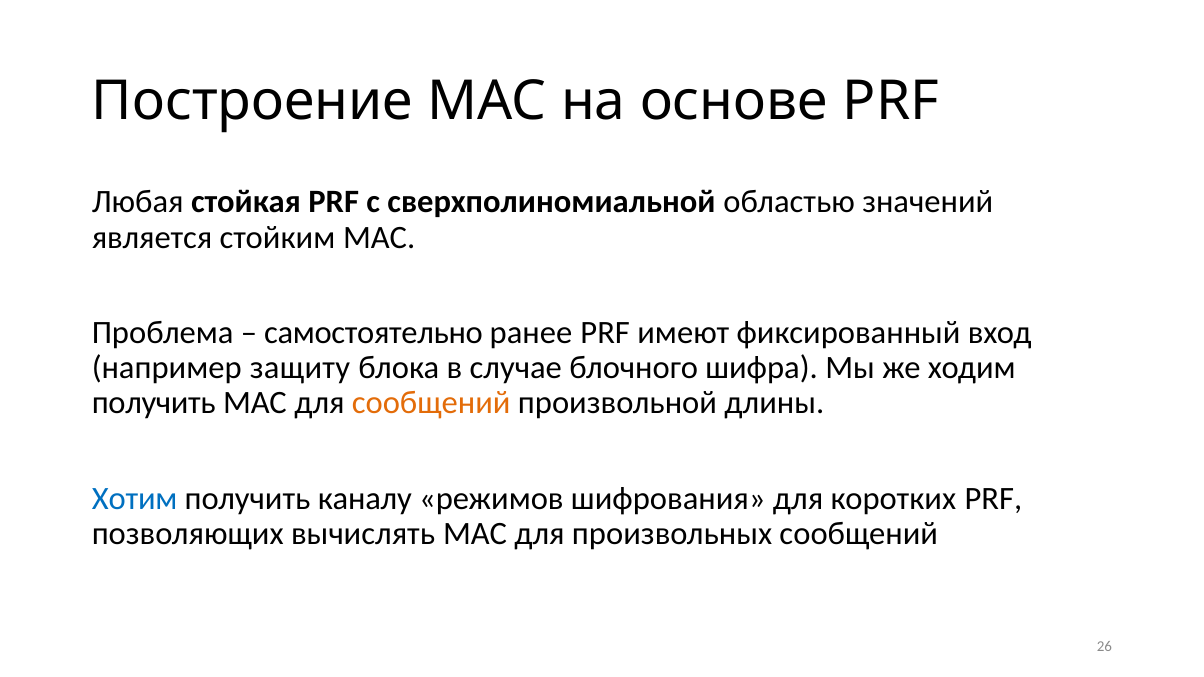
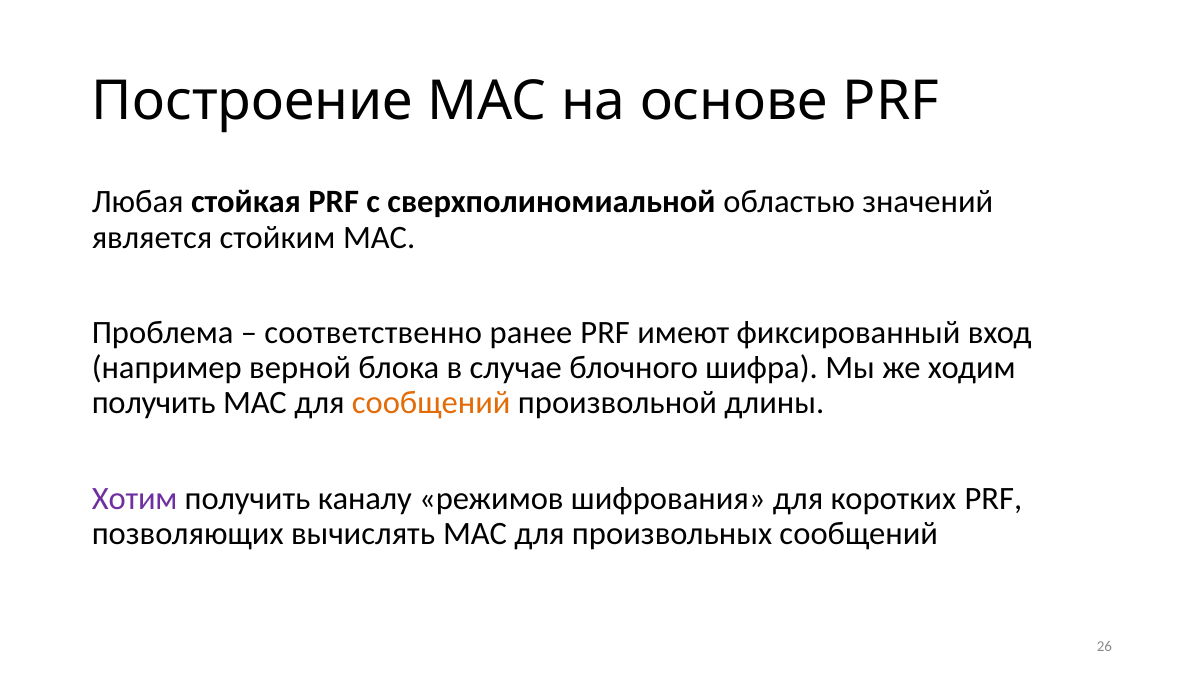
самостоятельно: самостоятельно -> соответственно
защиту: защиту -> верной
Хотим colour: blue -> purple
